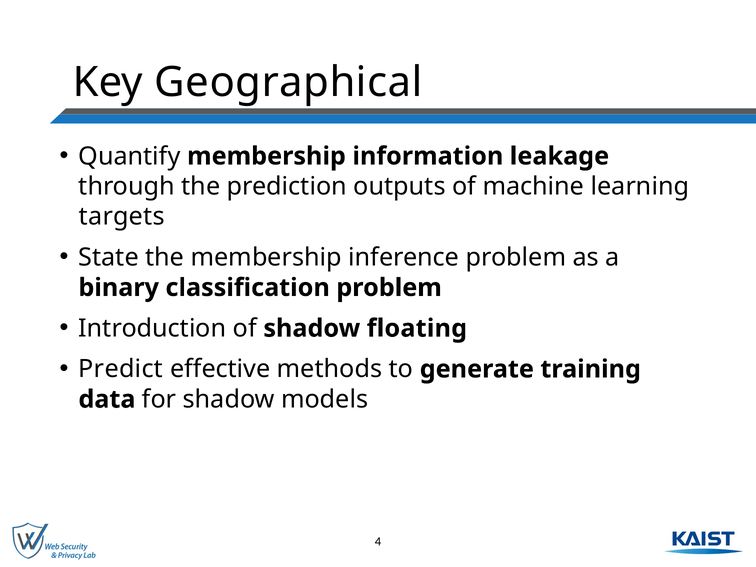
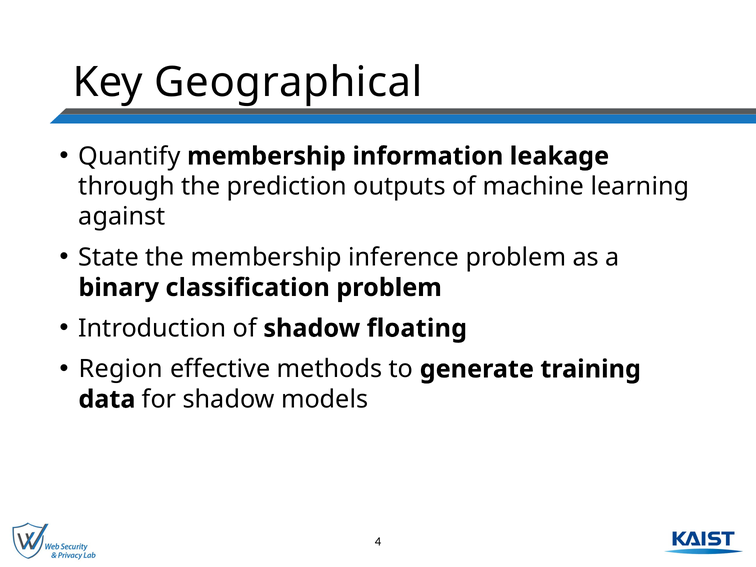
targets: targets -> against
Predict: Predict -> Region
